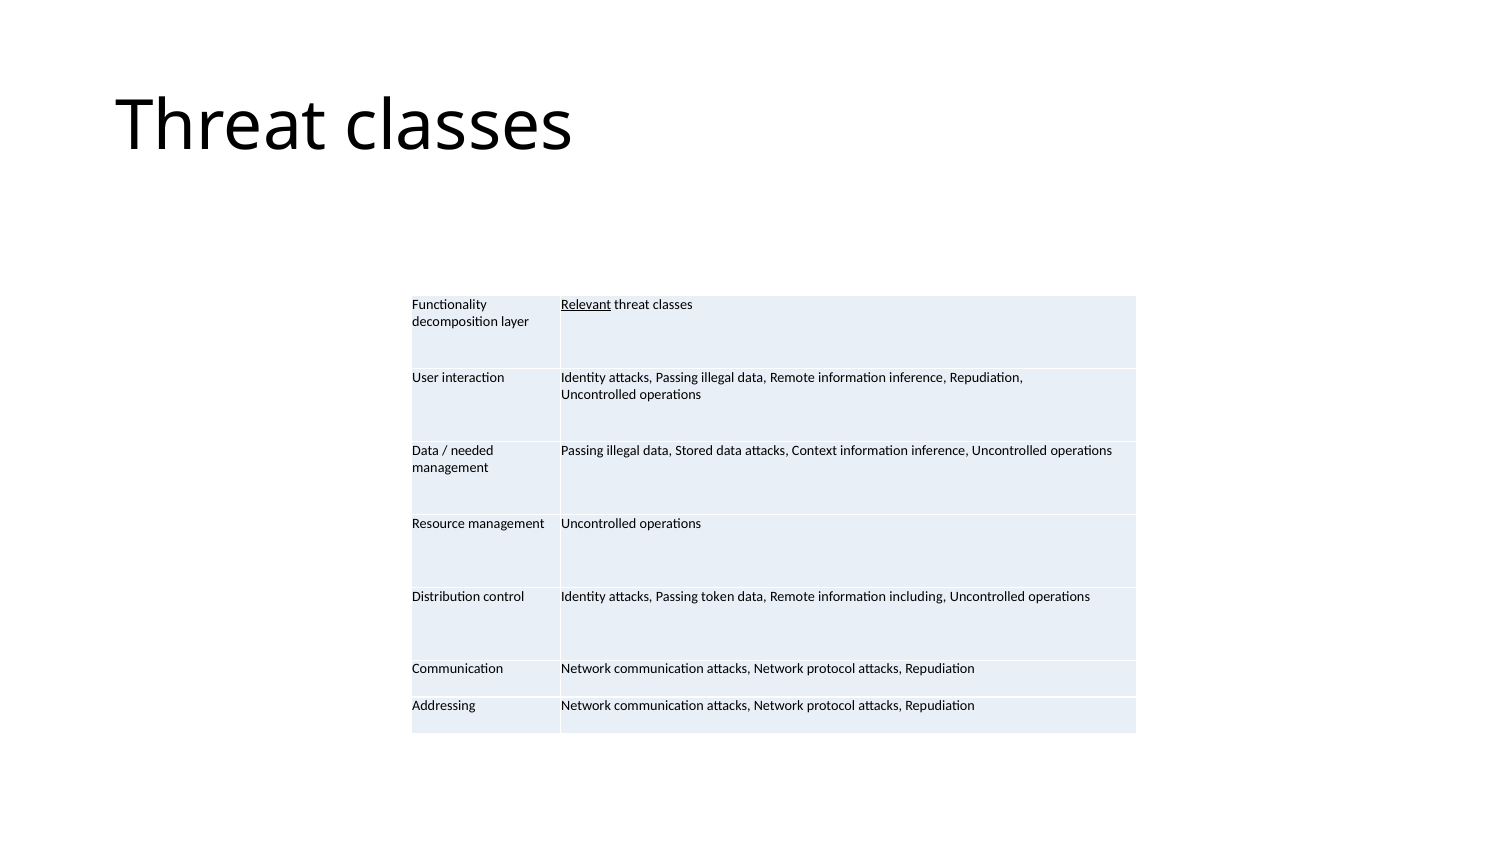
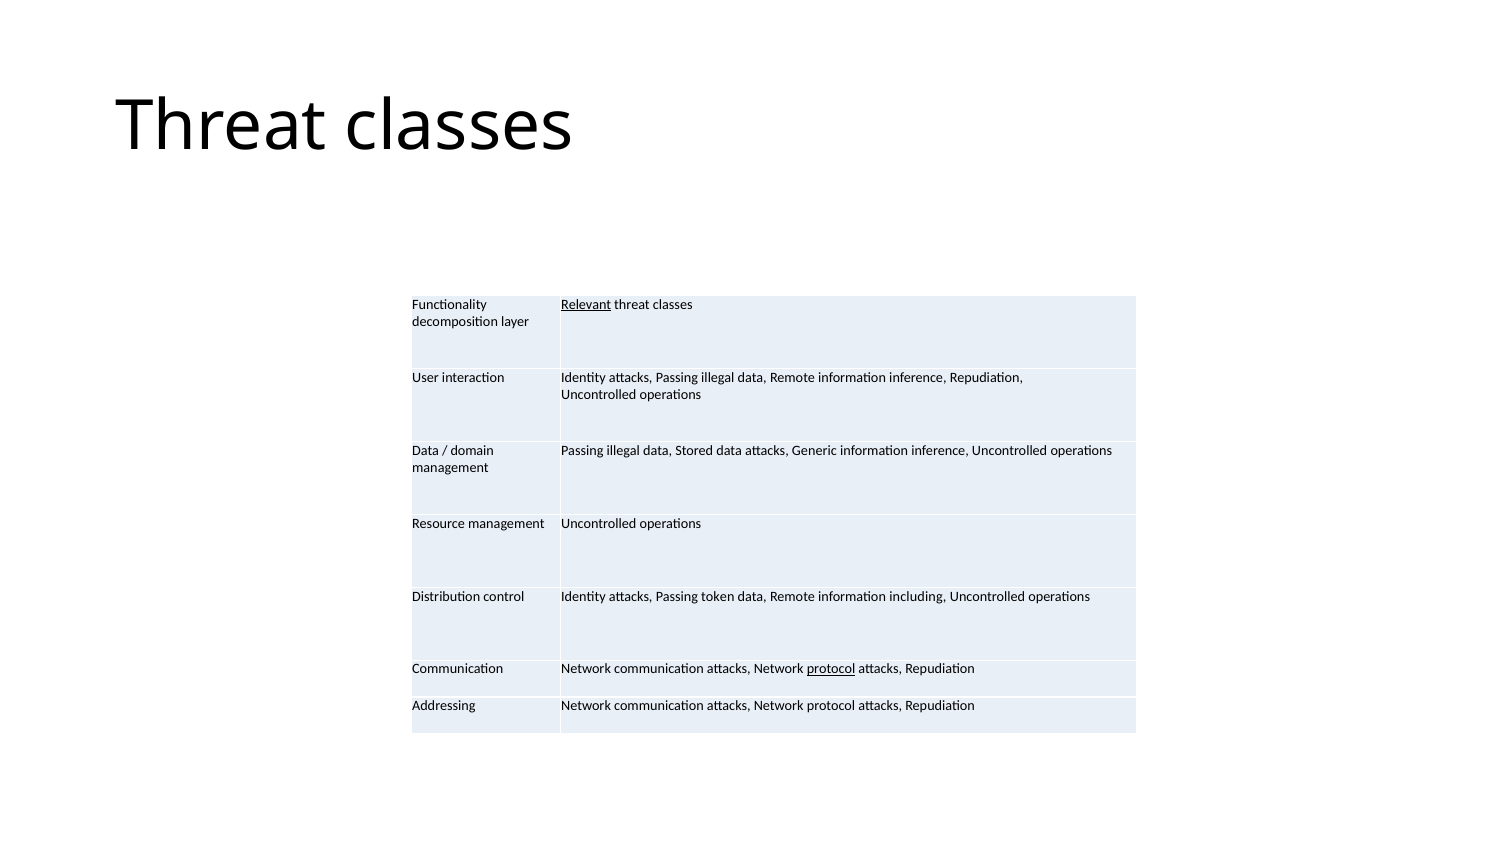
needed: needed -> domain
Context: Context -> Generic
protocol at (831, 669) underline: none -> present
